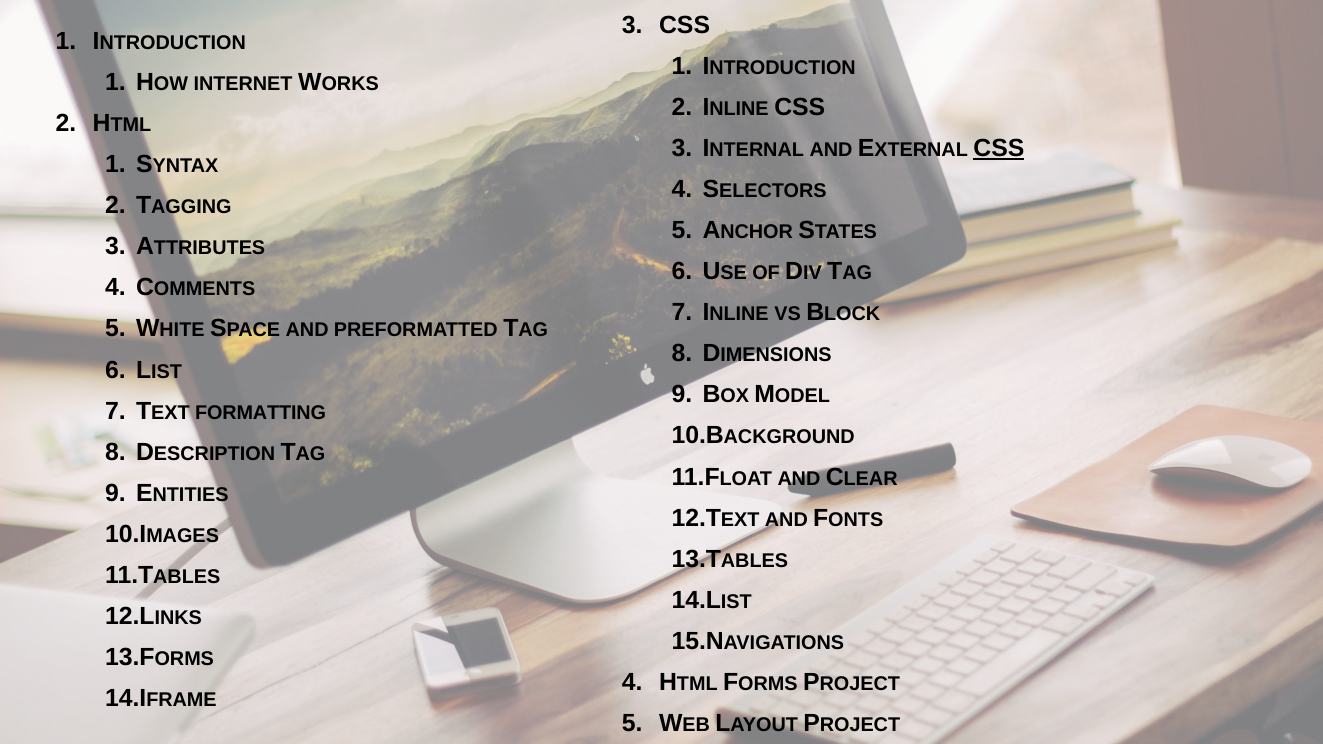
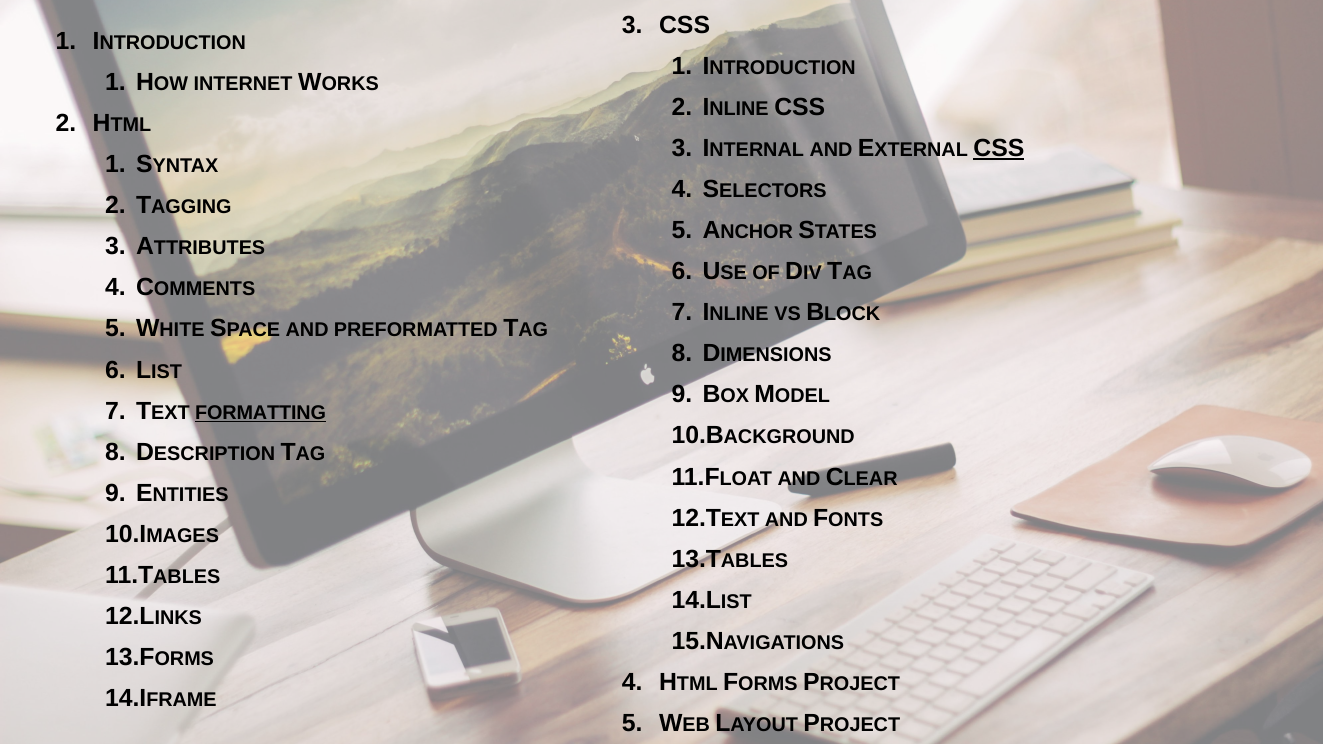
FORMATTING underline: none -> present
